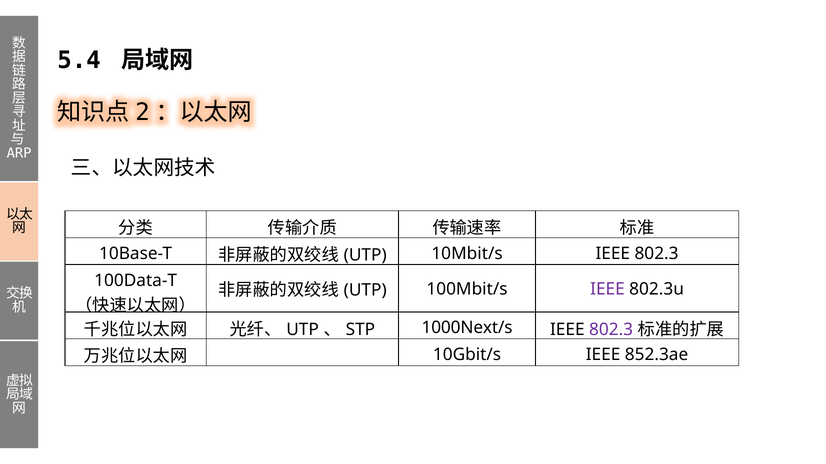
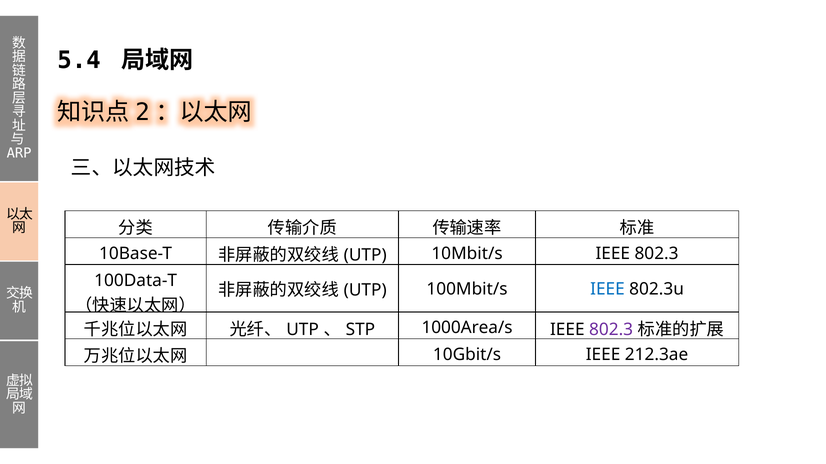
IEEE at (607, 290) colour: purple -> blue
1000Next/s: 1000Next/s -> 1000Area/s
852.3ae: 852.3ae -> 212.3ae
